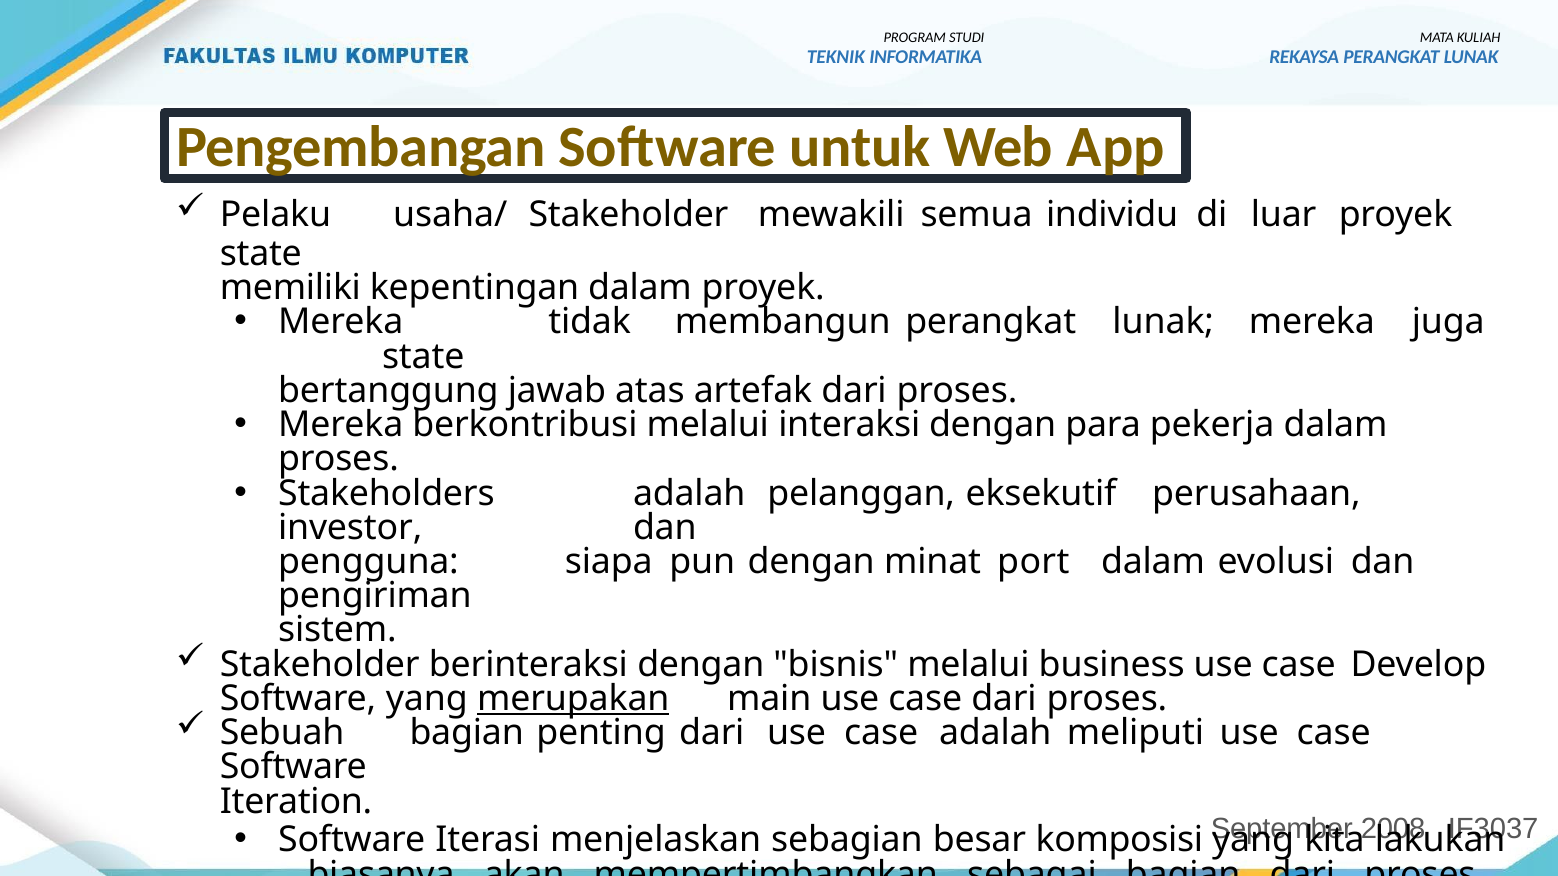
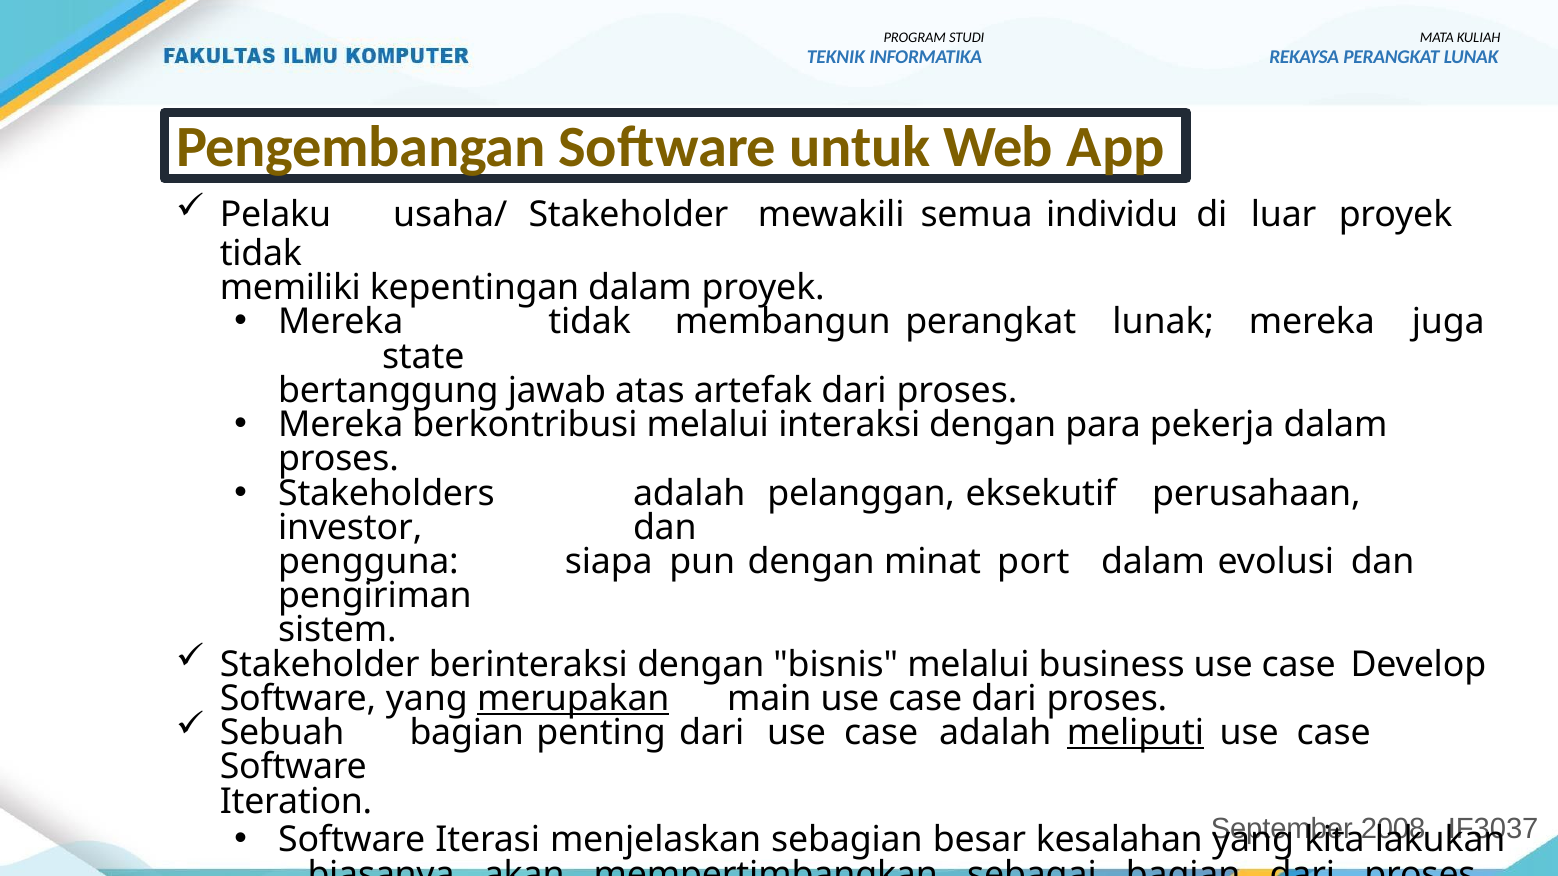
state at (261, 254): state -> tidak
meliputi underline: none -> present
komposisi: komposisi -> kesalahan
